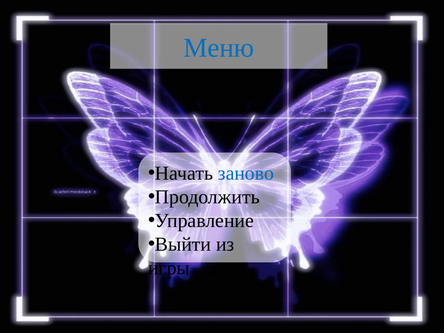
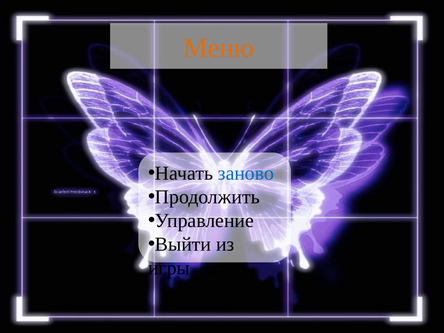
Меню colour: blue -> orange
